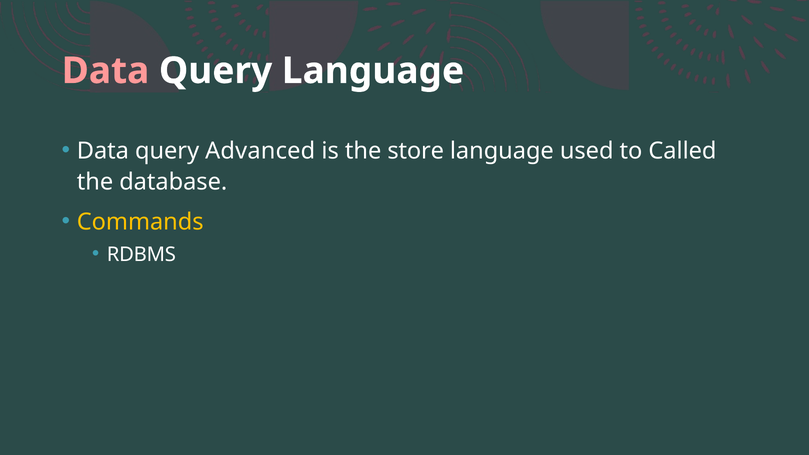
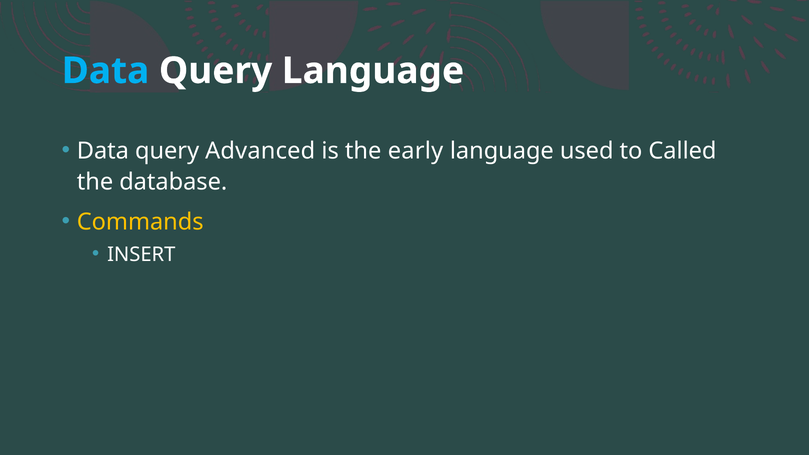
Data at (105, 71) colour: pink -> light blue
store: store -> early
RDBMS: RDBMS -> INSERT
